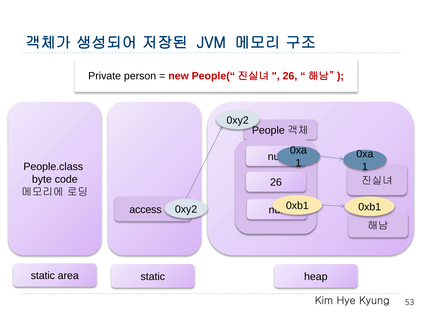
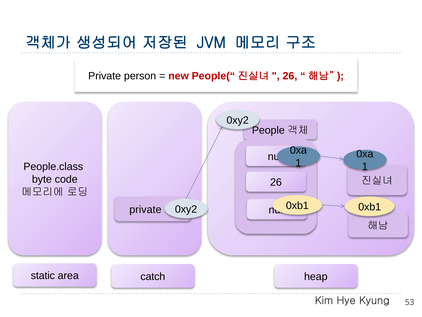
access at (146, 209): access -> private
area static: static -> catch
